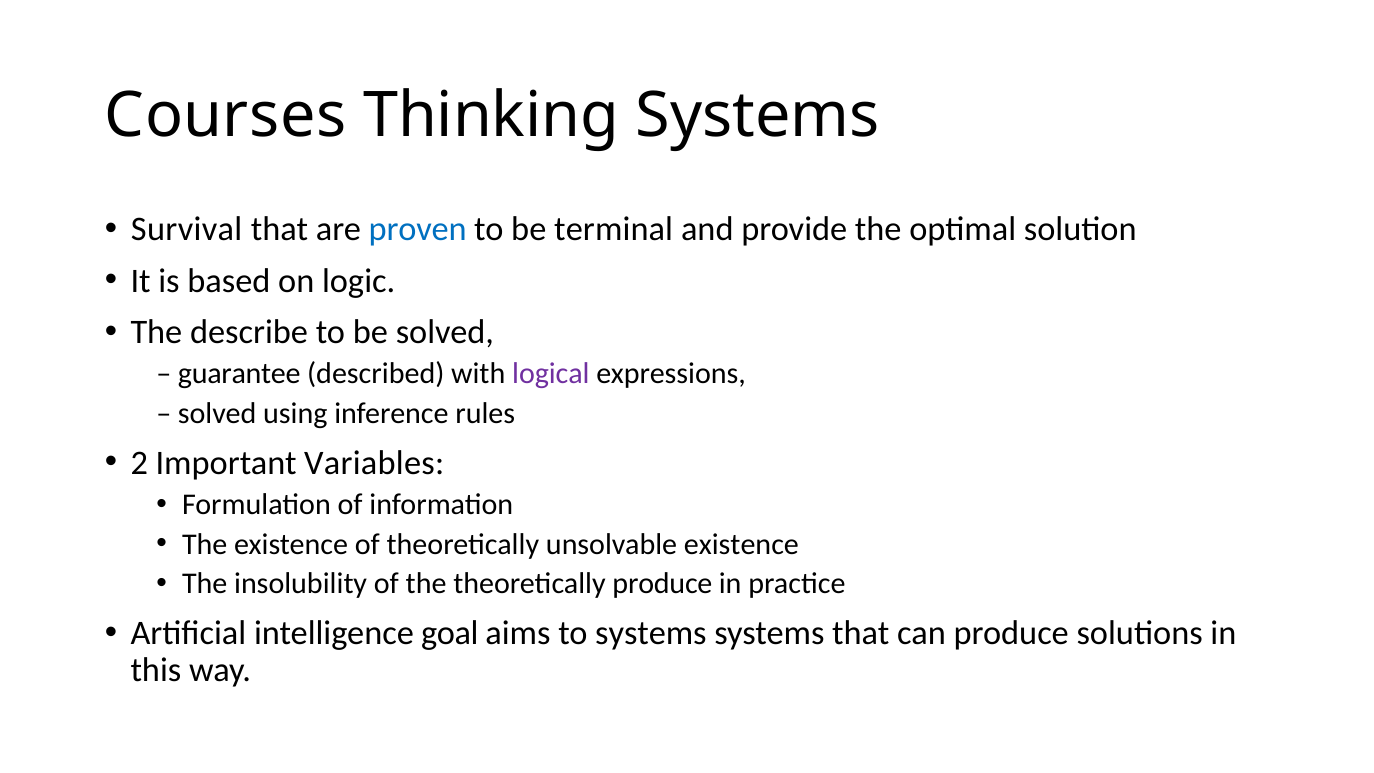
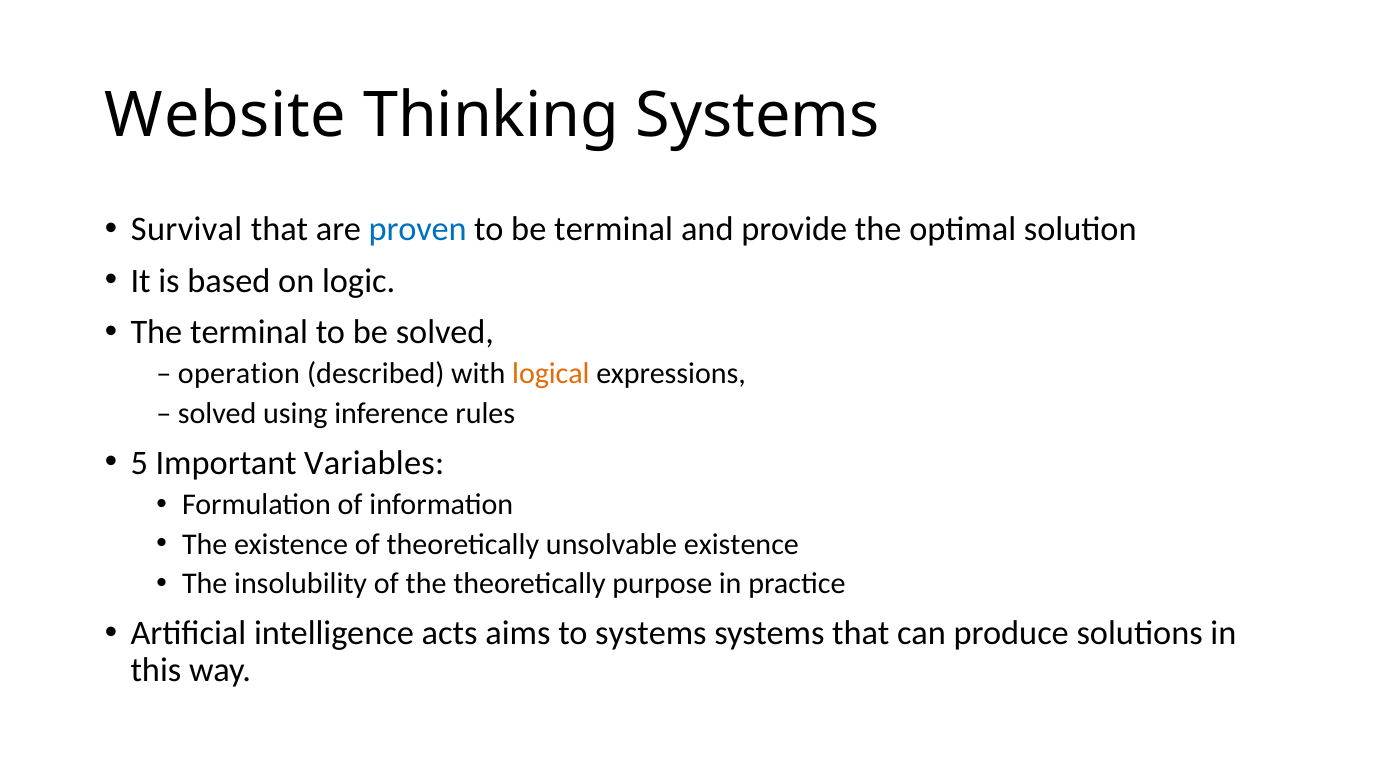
Courses: Courses -> Website
The describe: describe -> terminal
guarantee: guarantee -> operation
logical colour: purple -> orange
2: 2 -> 5
theoretically produce: produce -> purpose
goal: goal -> acts
